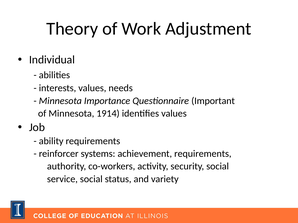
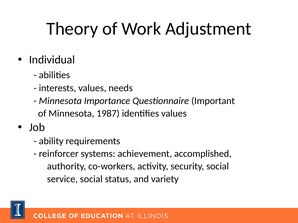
1914: 1914 -> 1987
achievement requirements: requirements -> accomplished
